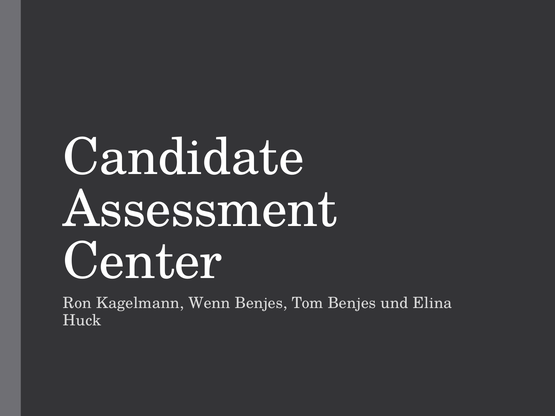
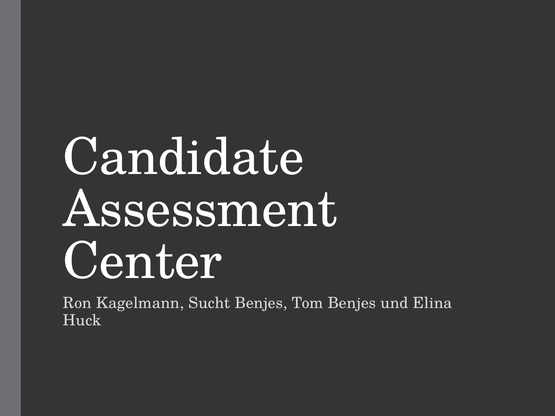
Wenn: Wenn -> Sucht
